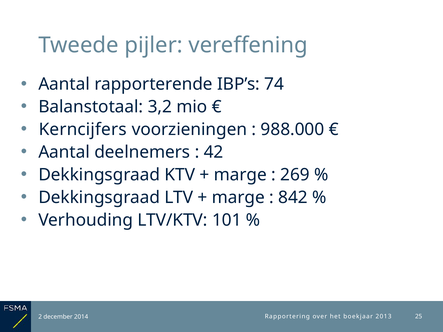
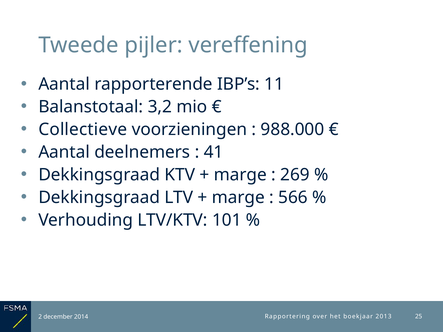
74: 74 -> 11
Kerncijfers: Kerncijfers -> Collectieve
42: 42 -> 41
842: 842 -> 566
